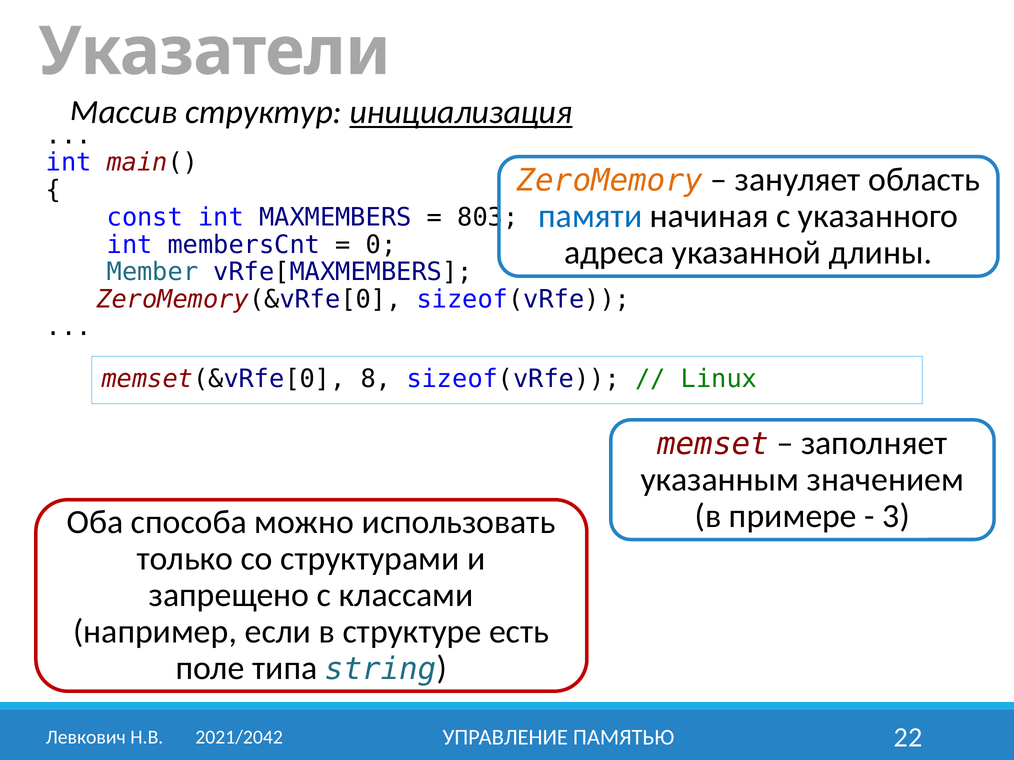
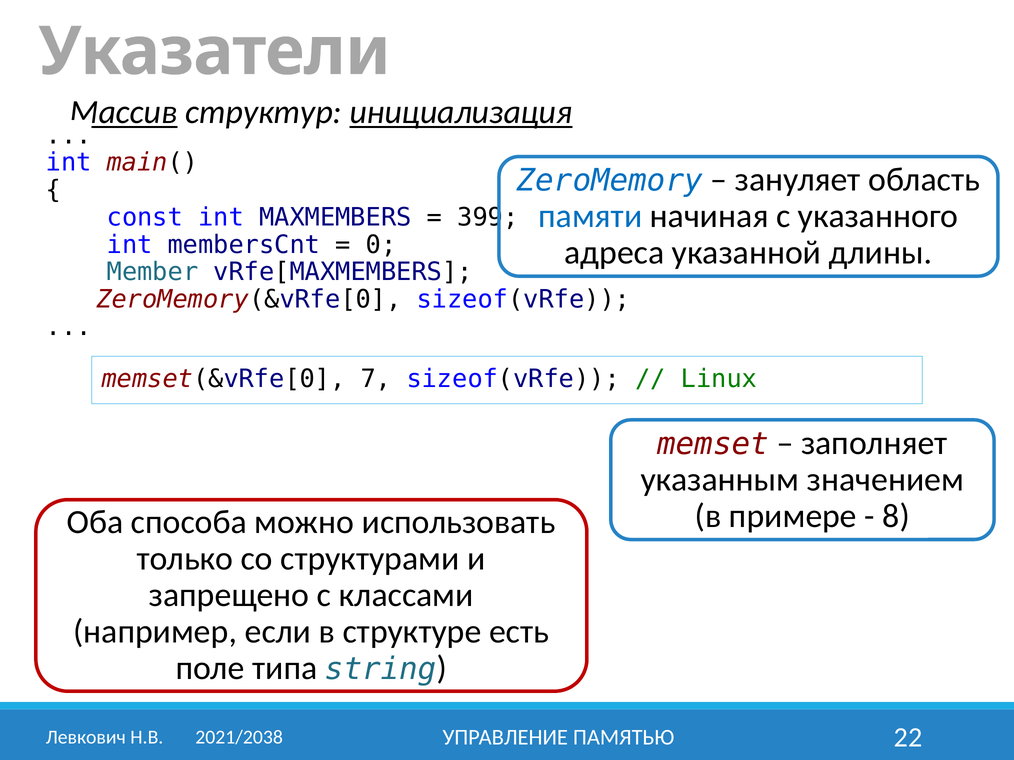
Массив underline: none -> present
ZeroMemory colour: orange -> blue
803: 803 -> 399
8: 8 -> 7
3: 3 -> 8
2021/2042: 2021/2042 -> 2021/2038
